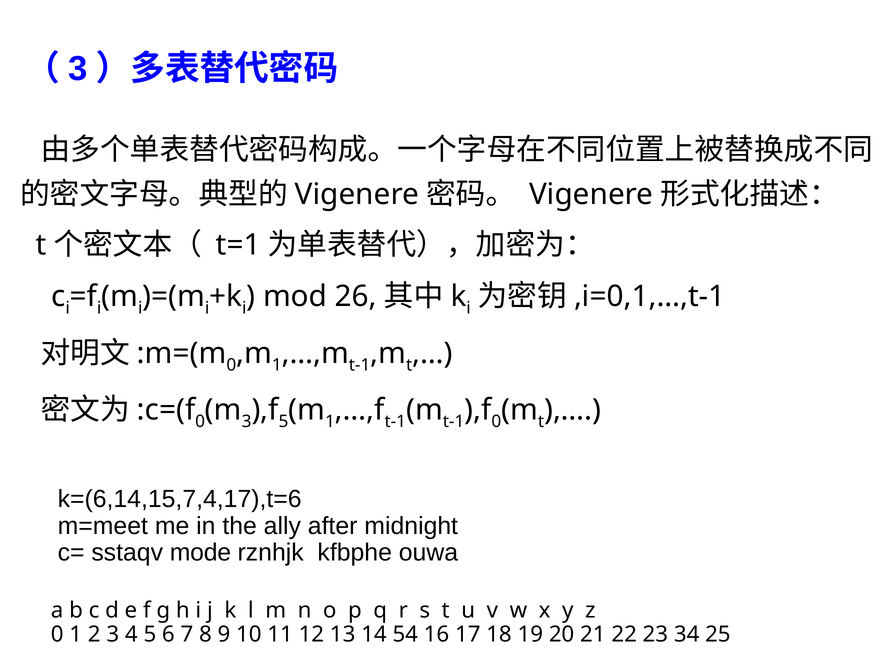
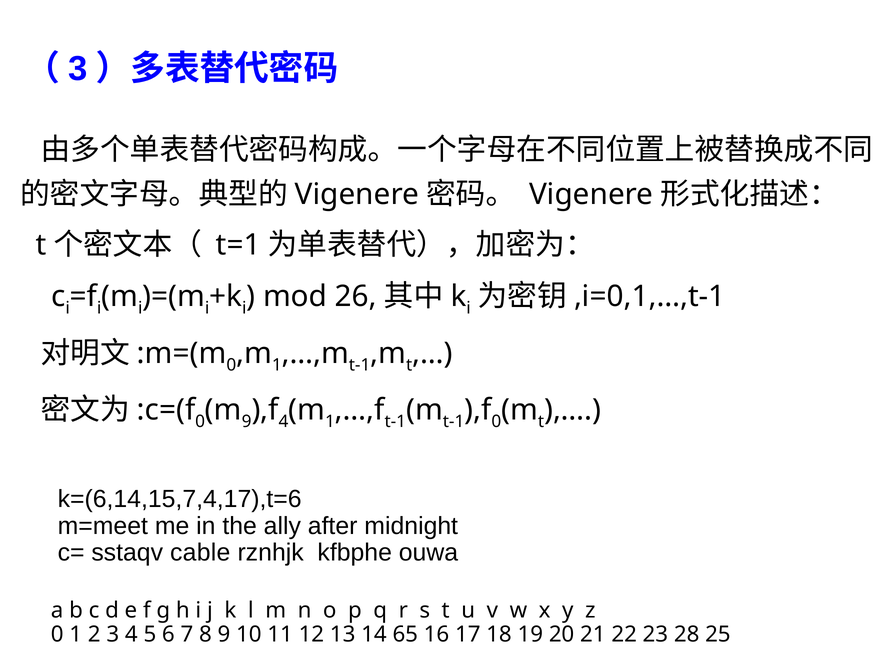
m 3: 3 -> 9
5 at (283, 422): 5 -> 4
mode: mode -> cable
54: 54 -> 65
34: 34 -> 28
